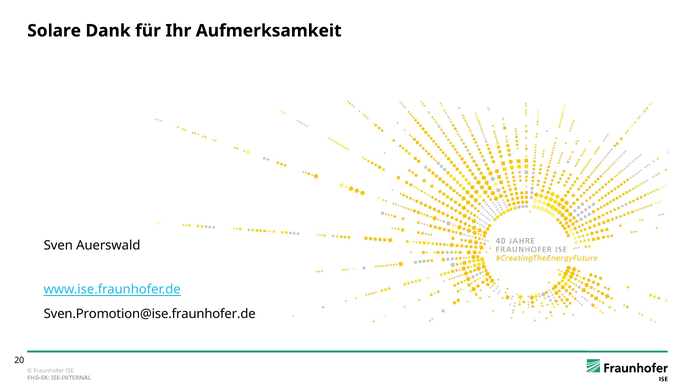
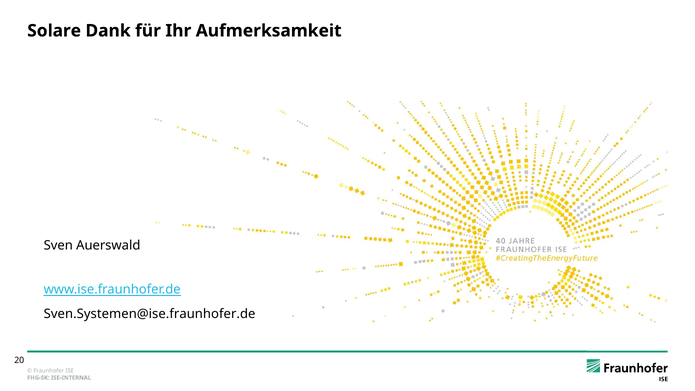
Sven.Promotion@ise.fraunhofer.de: Sven.Promotion@ise.fraunhofer.de -> Sven.Systemen@ise.fraunhofer.de
